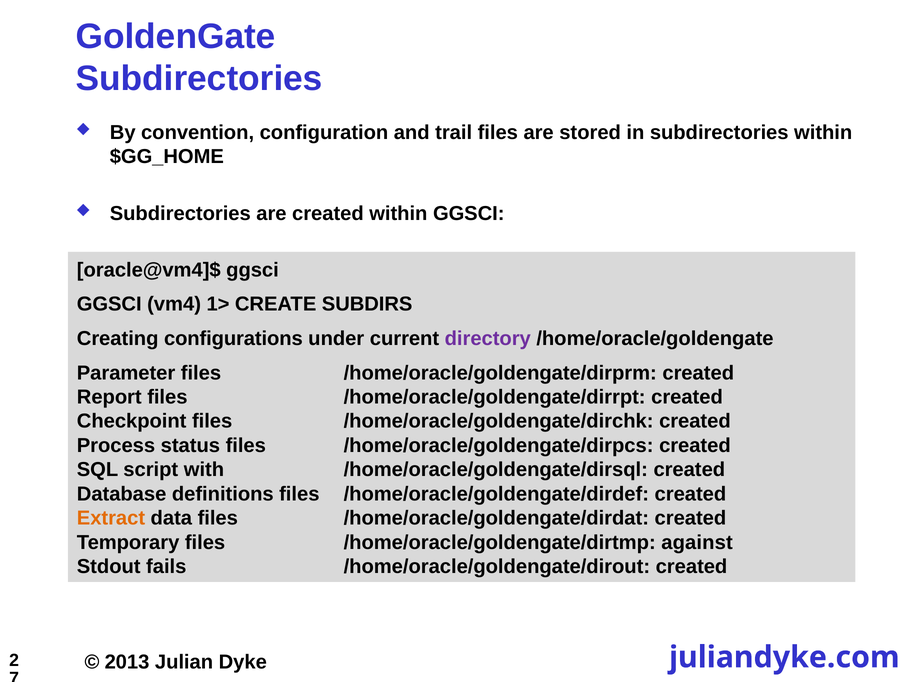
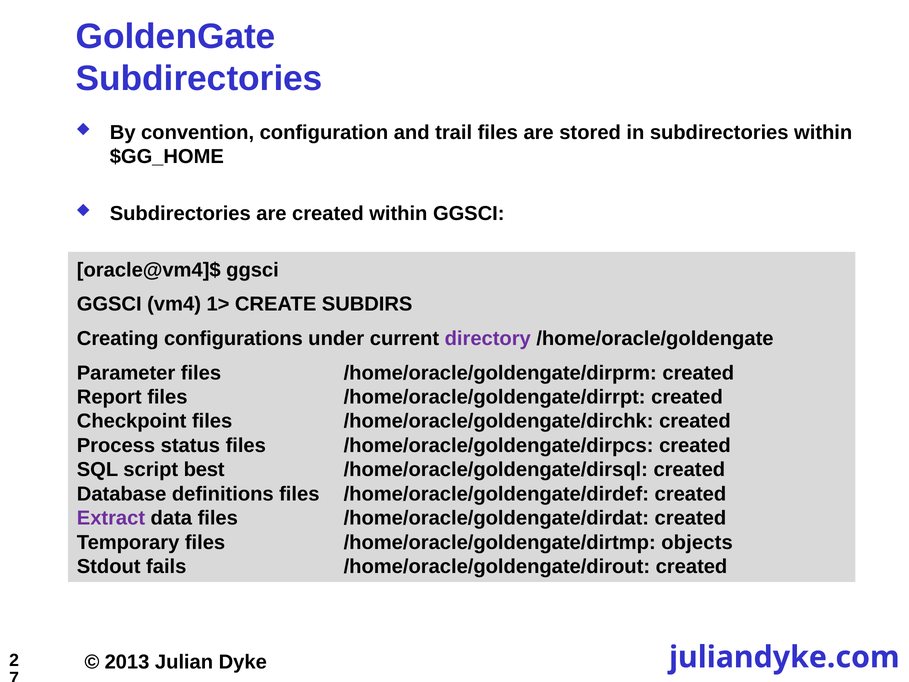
with: with -> best
Extract colour: orange -> purple
against: against -> objects
